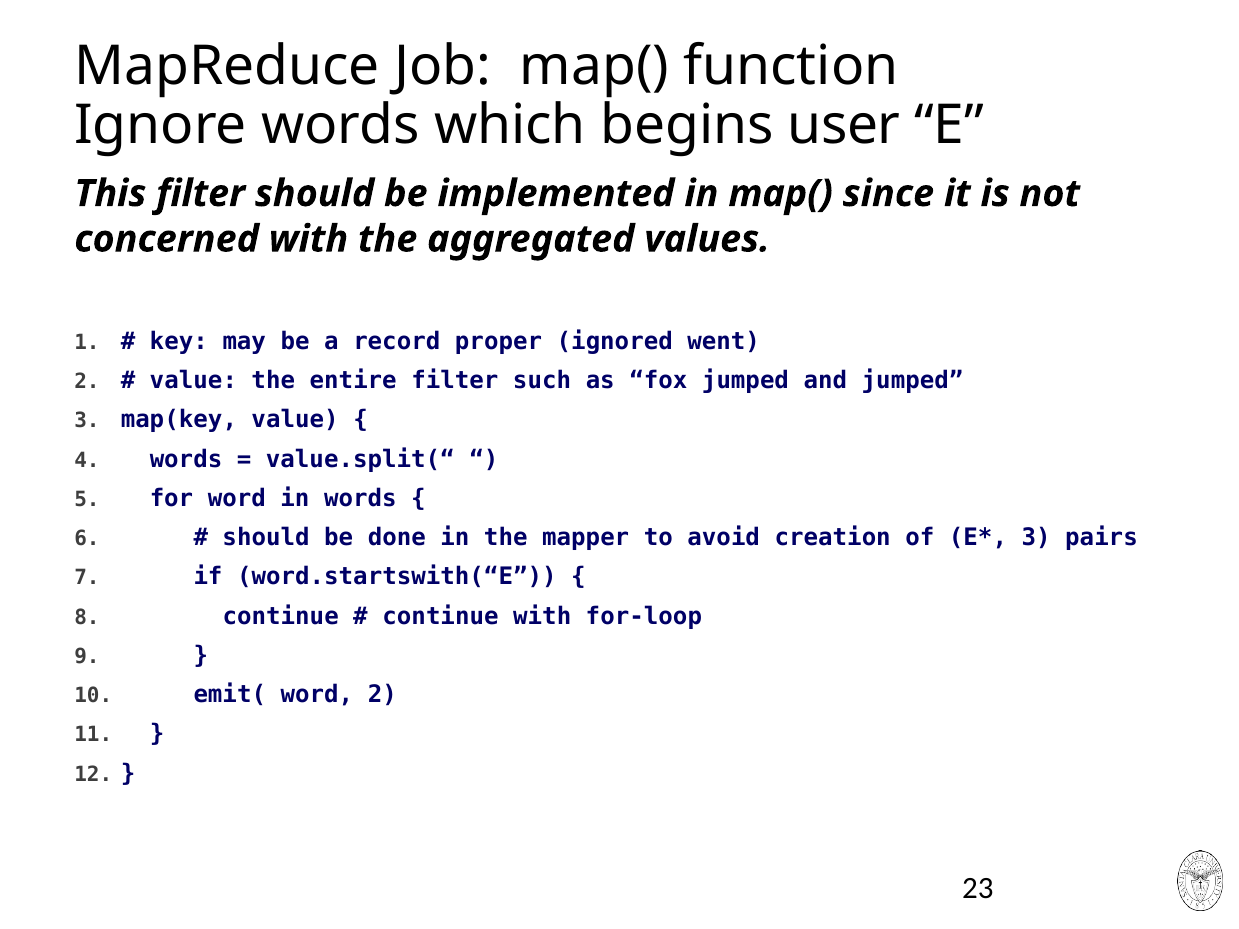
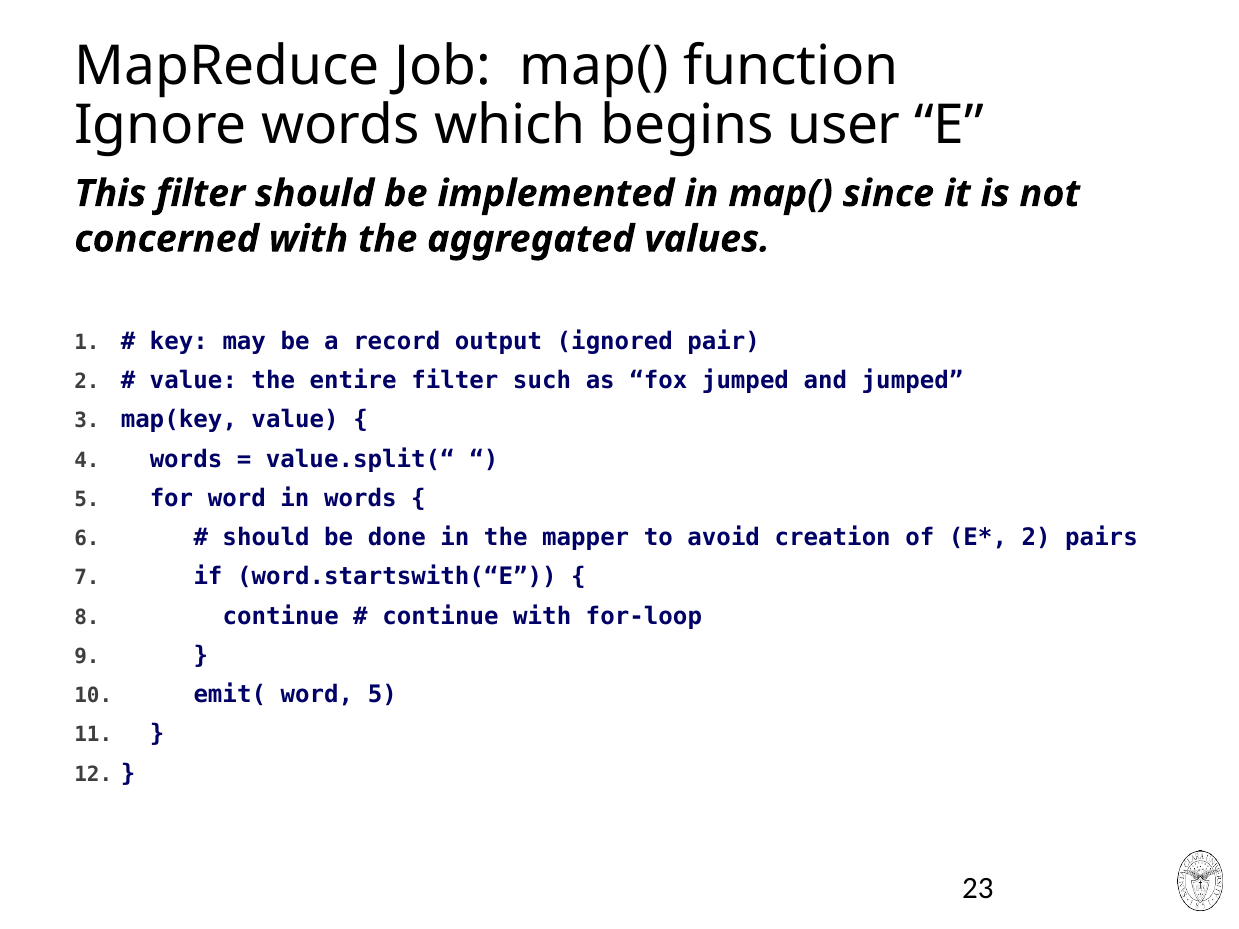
proper: proper -> output
went: went -> pair
3 at (1036, 538): 3 -> 2
word 2: 2 -> 5
